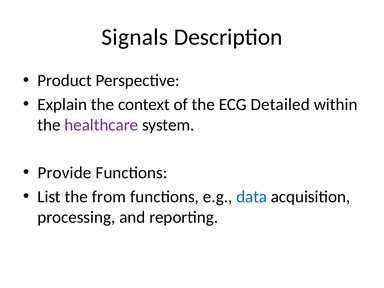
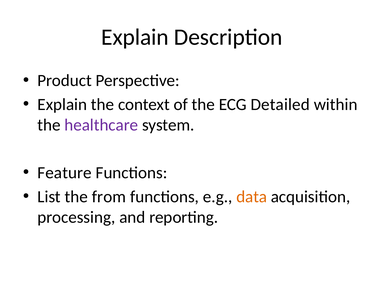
Signals at (135, 37): Signals -> Explain
Provide: Provide -> Feature
data colour: blue -> orange
